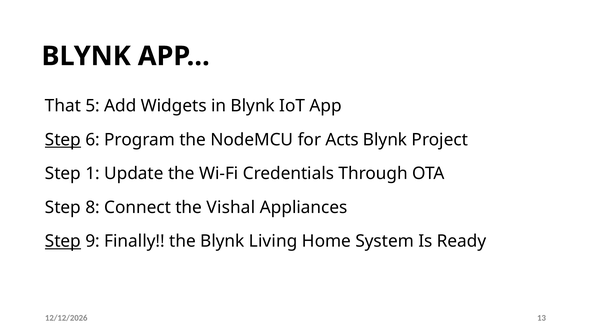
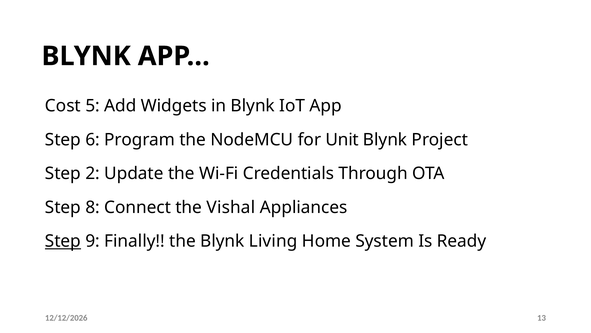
That: That -> Cost
Step at (63, 140) underline: present -> none
Acts: Acts -> Unit
1: 1 -> 2
